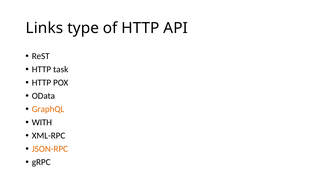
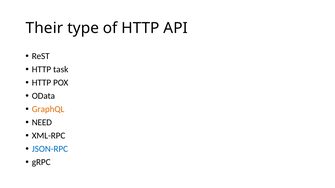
Links: Links -> Their
WITH: WITH -> NEED
JSON-RPC colour: orange -> blue
